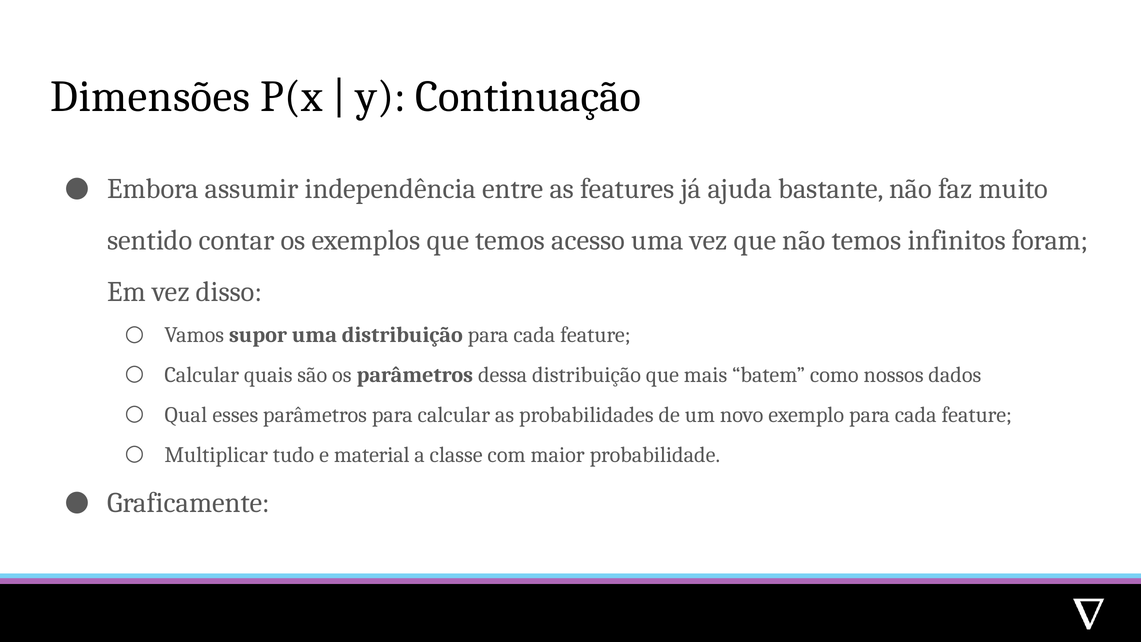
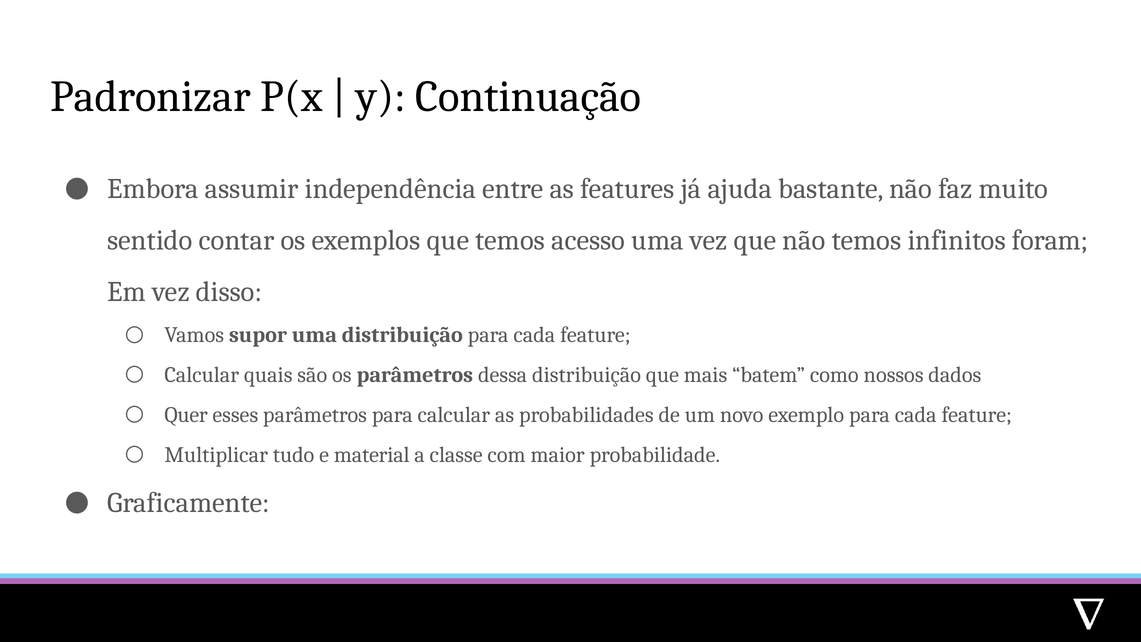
Dimensões: Dimensões -> Padronizar
Qual: Qual -> Quer
